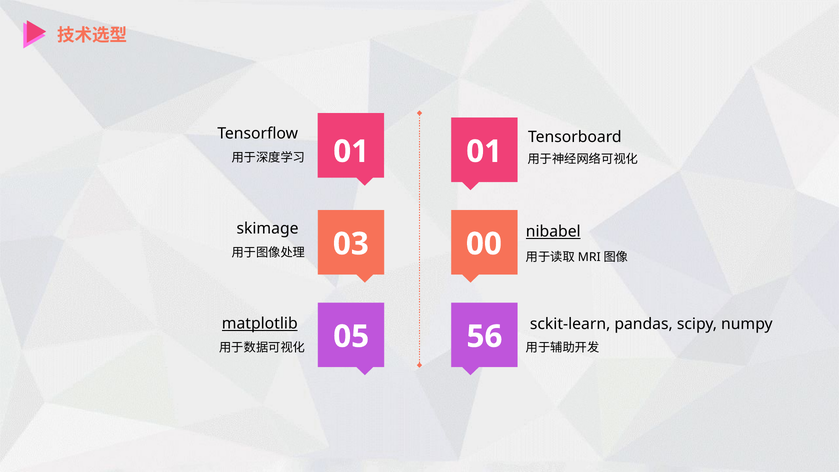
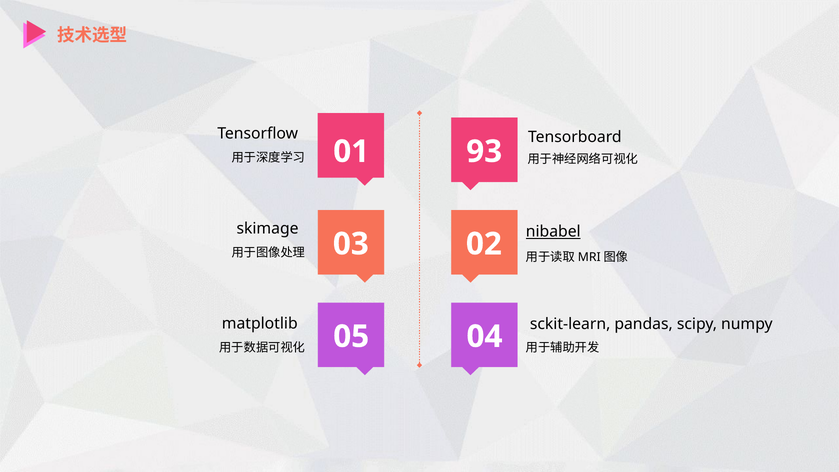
01 01: 01 -> 93
00: 00 -> 02
matplotlib underline: present -> none
56: 56 -> 04
